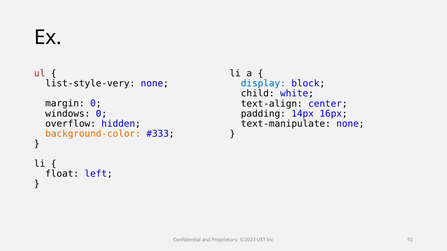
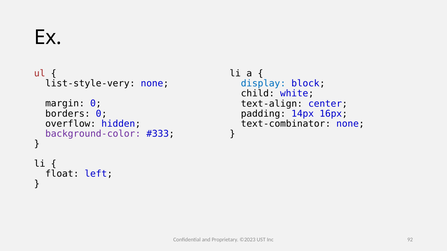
windows: windows -> borders
text-manipulate: text-manipulate -> text-combinator
background-color colour: orange -> purple
